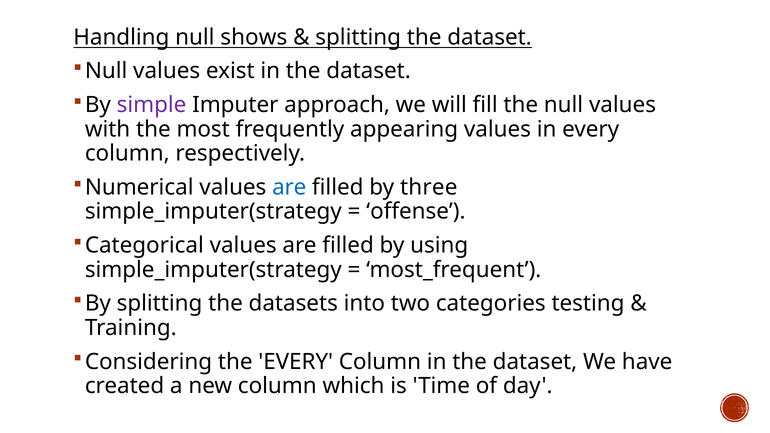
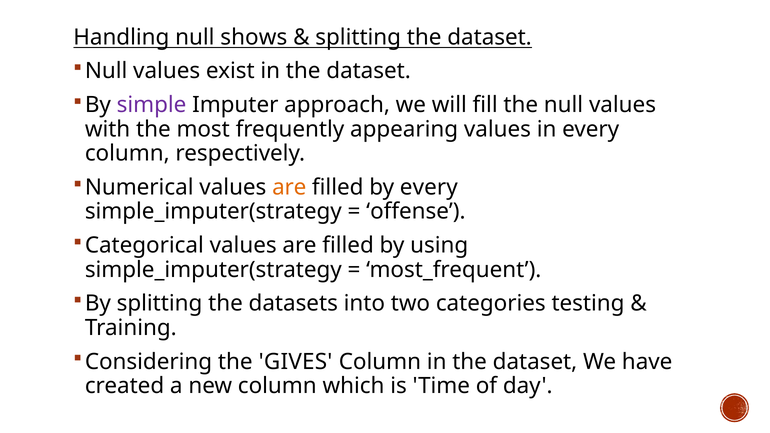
are at (289, 187) colour: blue -> orange
by three: three -> every
the EVERY: EVERY -> GIVES
